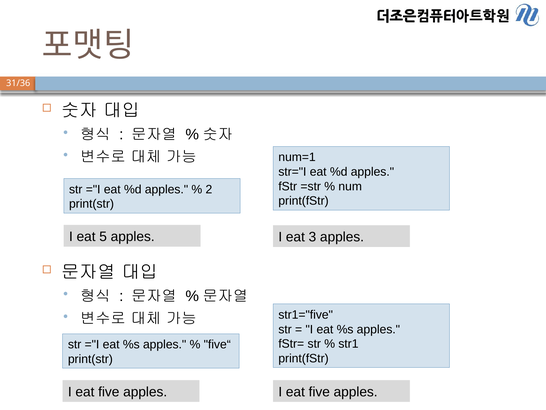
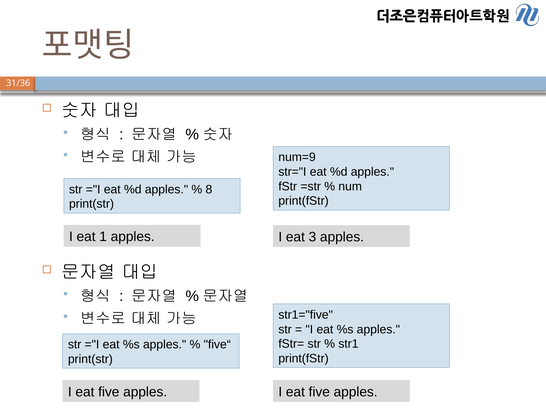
num=1: num=1 -> num=9
2: 2 -> 8
5: 5 -> 1
